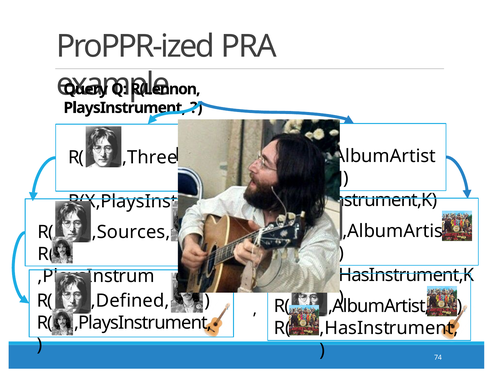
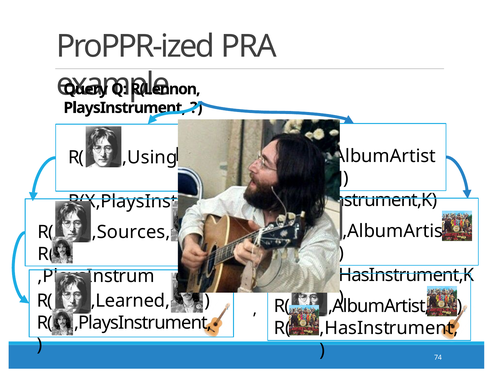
,Three: ,Three -> ,Using
,Defined: ,Defined -> ,Learned
